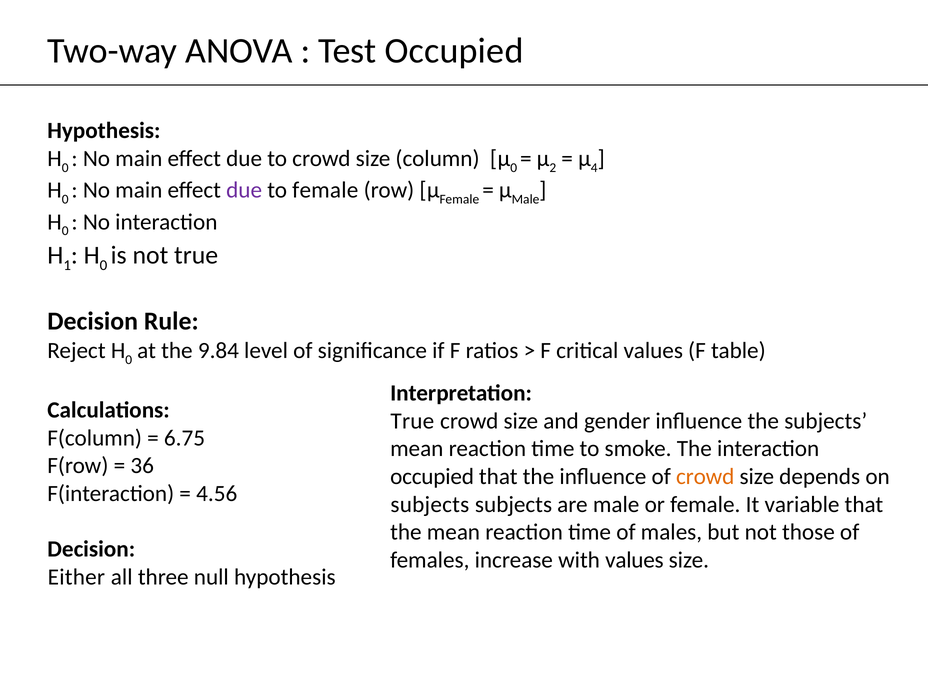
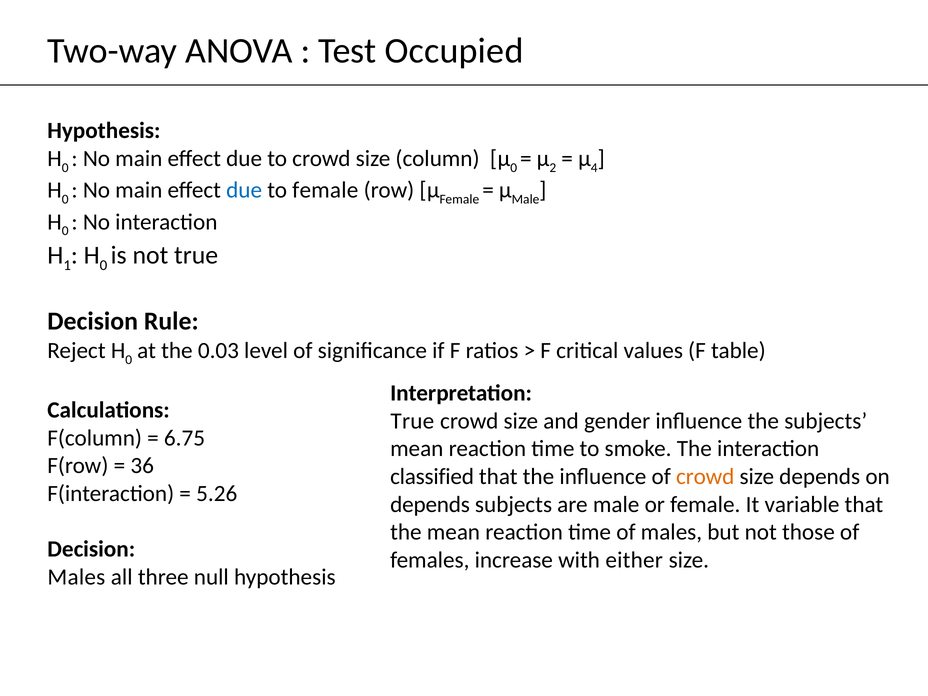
due at (244, 190) colour: purple -> blue
9.84: 9.84 -> 0.03
occupied at (432, 477): occupied -> classified
4.56: 4.56 -> 5.26
subjects at (430, 504): subjects -> depends
with values: values -> either
Either at (76, 577): Either -> Males
